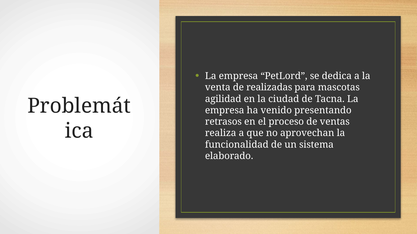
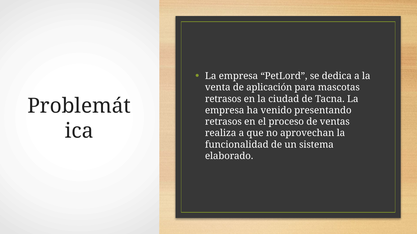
realizadas: realizadas -> aplicación
agilidad at (223, 99): agilidad -> retrasos
